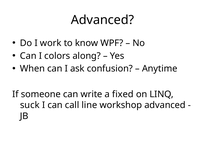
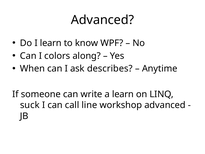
I work: work -> learn
confusion: confusion -> describes
a fixed: fixed -> learn
